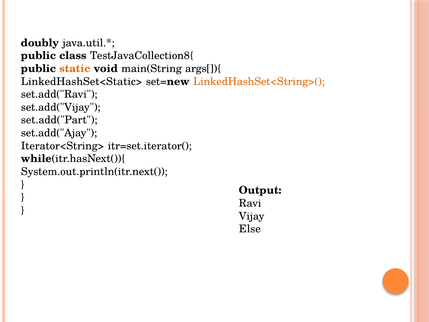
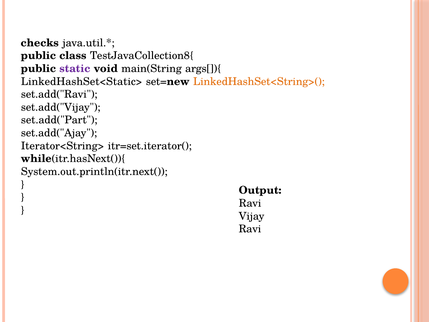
doubly: doubly -> checks
static colour: orange -> purple
Else at (250, 229): Else -> Ravi
